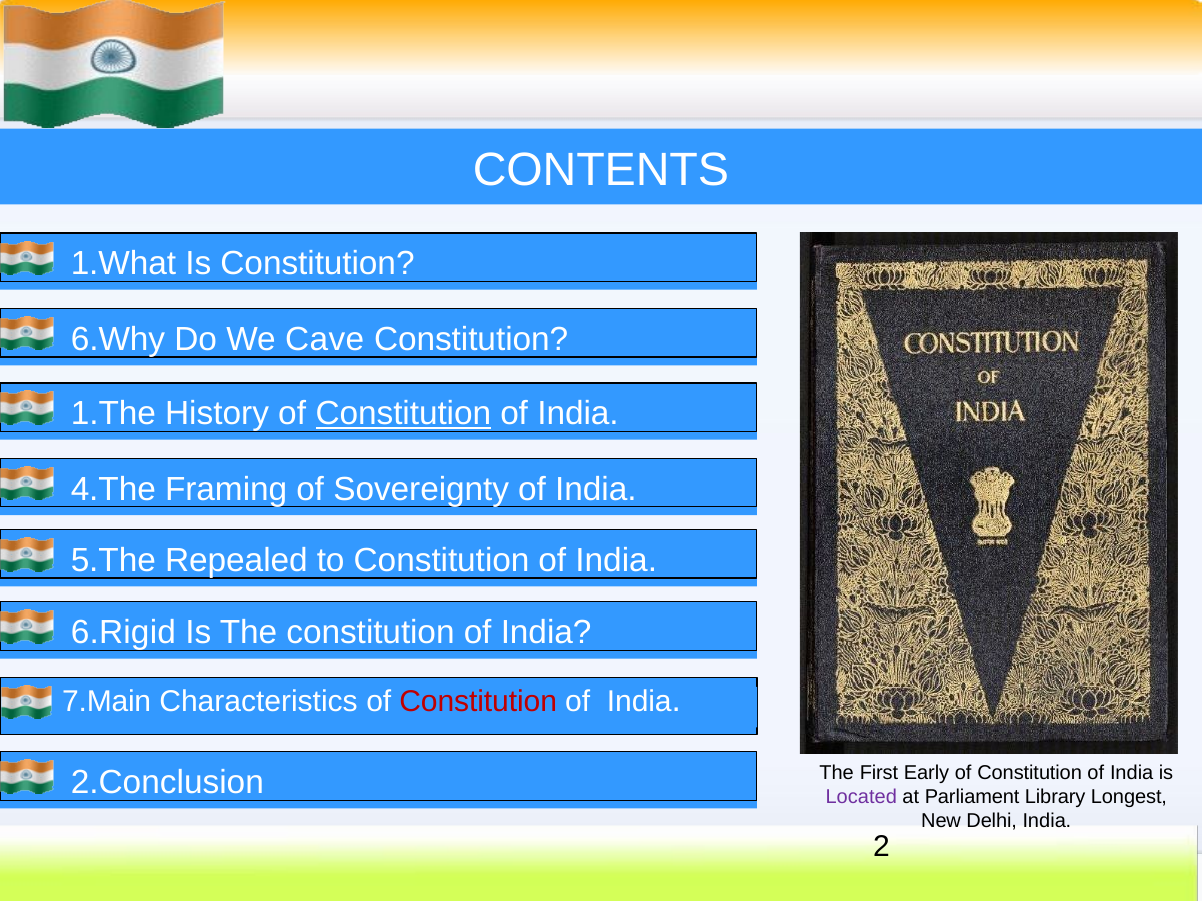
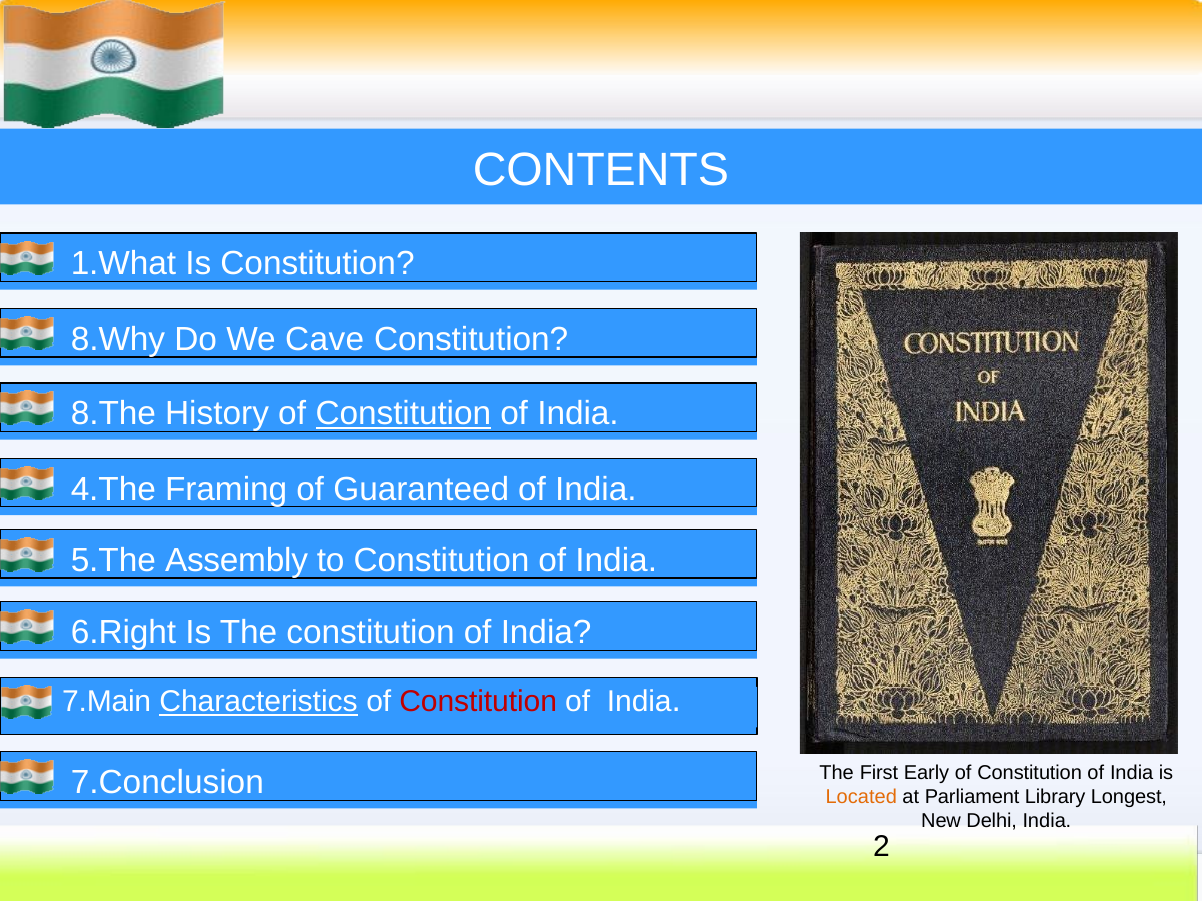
6.Why: 6.Why -> 8.Why
1.The: 1.The -> 8.The
Sovereignty: Sovereignty -> Guaranteed
Repealed: Repealed -> Assembly
6.Rigid: 6.Rigid -> 6.Right
Characteristics underline: none -> present
2.Conclusion: 2.Conclusion -> 7.Conclusion
Located colour: purple -> orange
